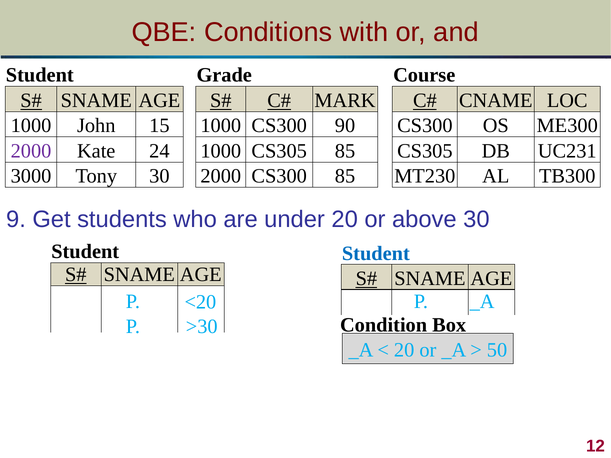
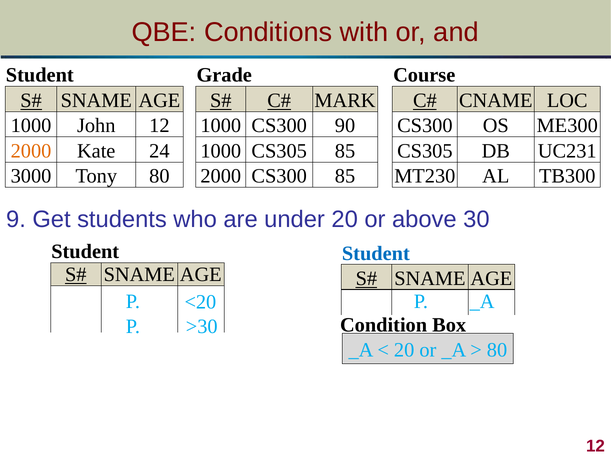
John 15: 15 -> 12
2000 at (31, 151) colour: purple -> orange
Tony 30: 30 -> 80
50 at (497, 350): 50 -> 80
